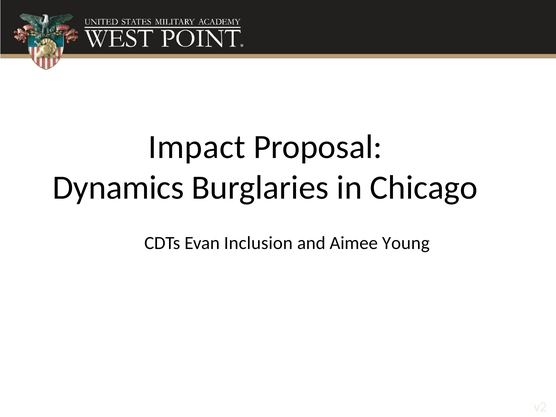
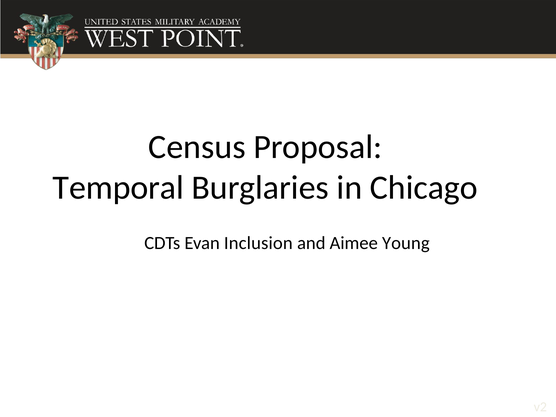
Impact: Impact -> Census
Dynamics: Dynamics -> Temporal
